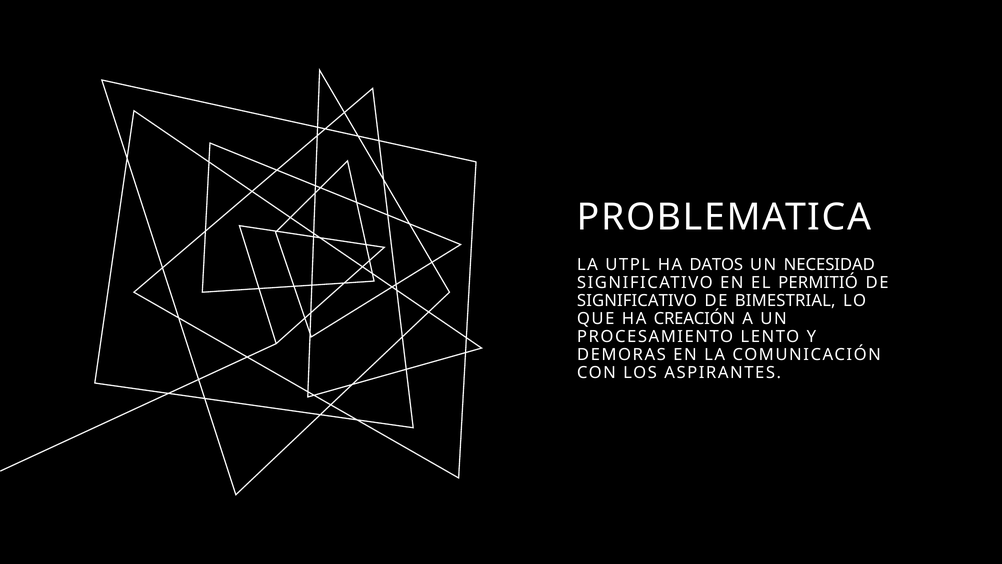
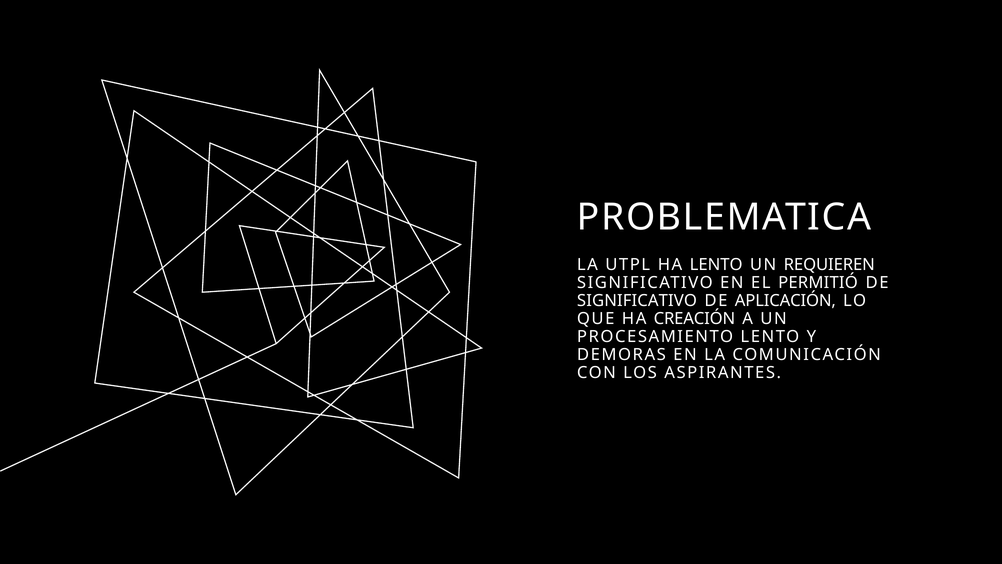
HA DATOS: DATOS -> LENTO
NECESIDAD: NECESIDAD -> REQUIEREN
BIMESTRIAL: BIMESTRIAL -> APLICACIÓN
